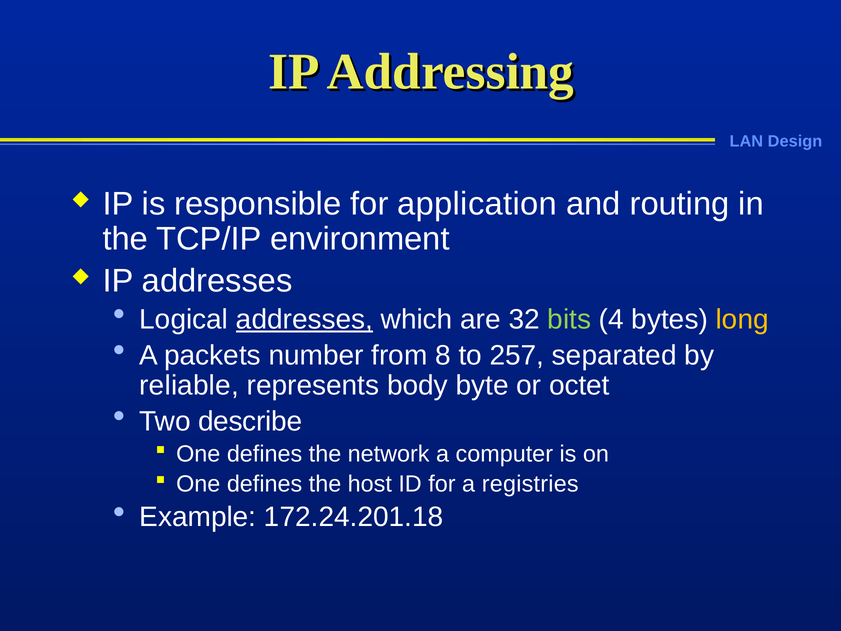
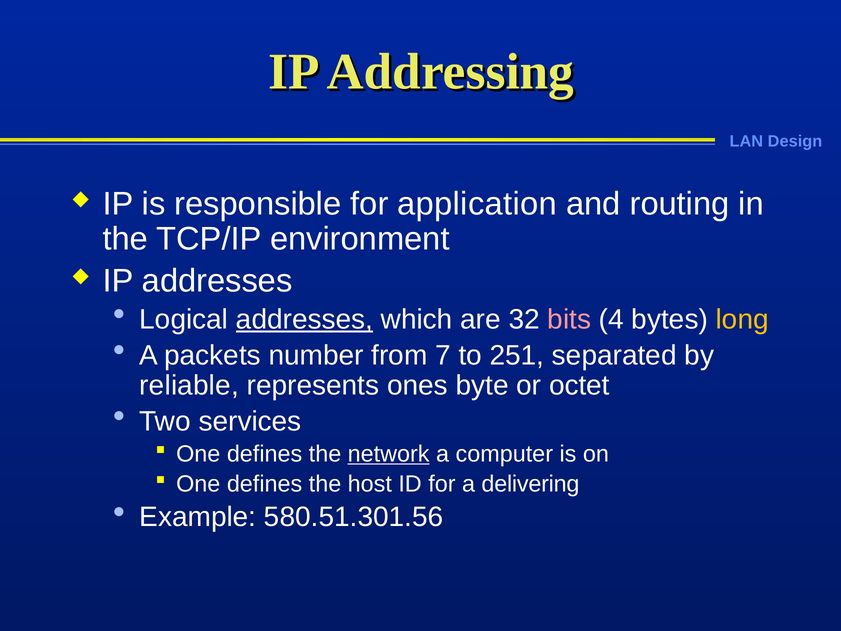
bits colour: light green -> pink
8: 8 -> 7
257: 257 -> 251
body: body -> ones
describe: describe -> services
network underline: none -> present
registries: registries -> delivering
172.24.201.18: 172.24.201.18 -> 580.51.301.56
